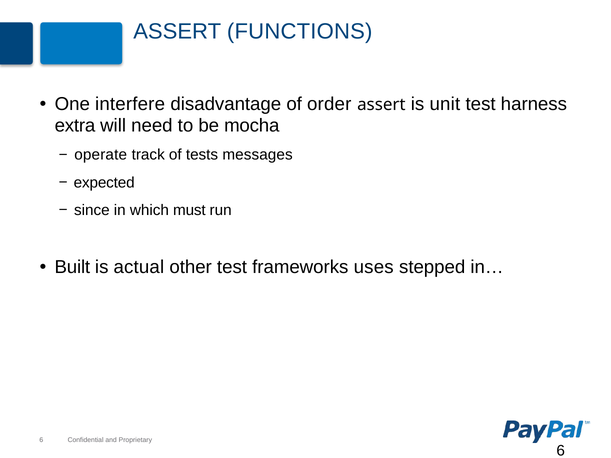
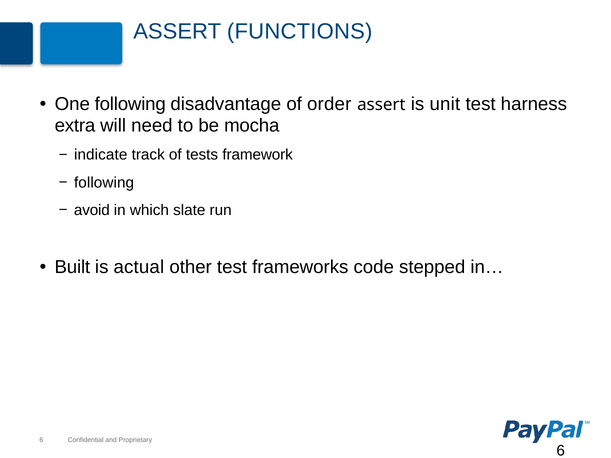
One interfere: interfere -> following
operate: operate -> indicate
messages: messages -> framework
expected at (104, 183): expected -> following
since: since -> avoid
must: must -> slate
uses: uses -> code
